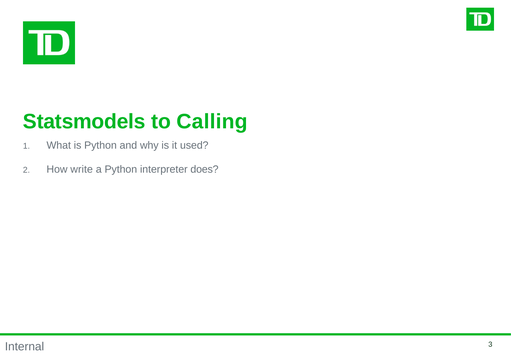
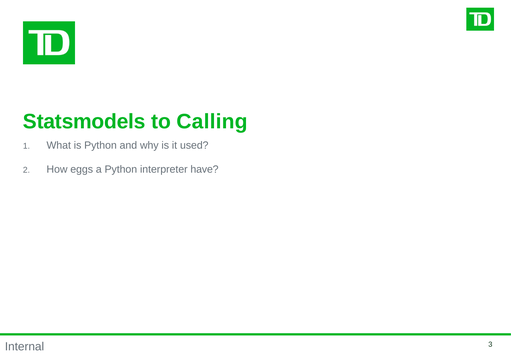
write: write -> eggs
does: does -> have
